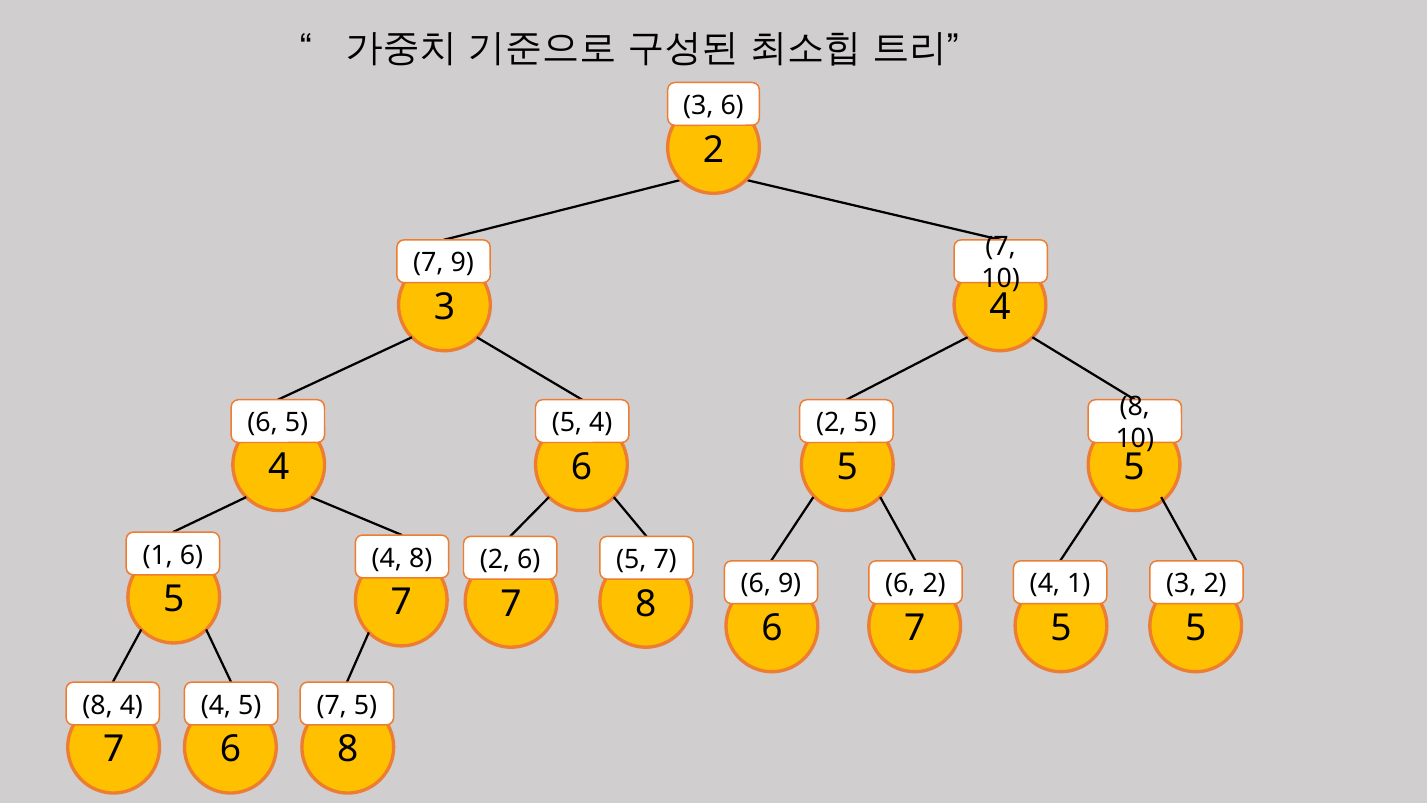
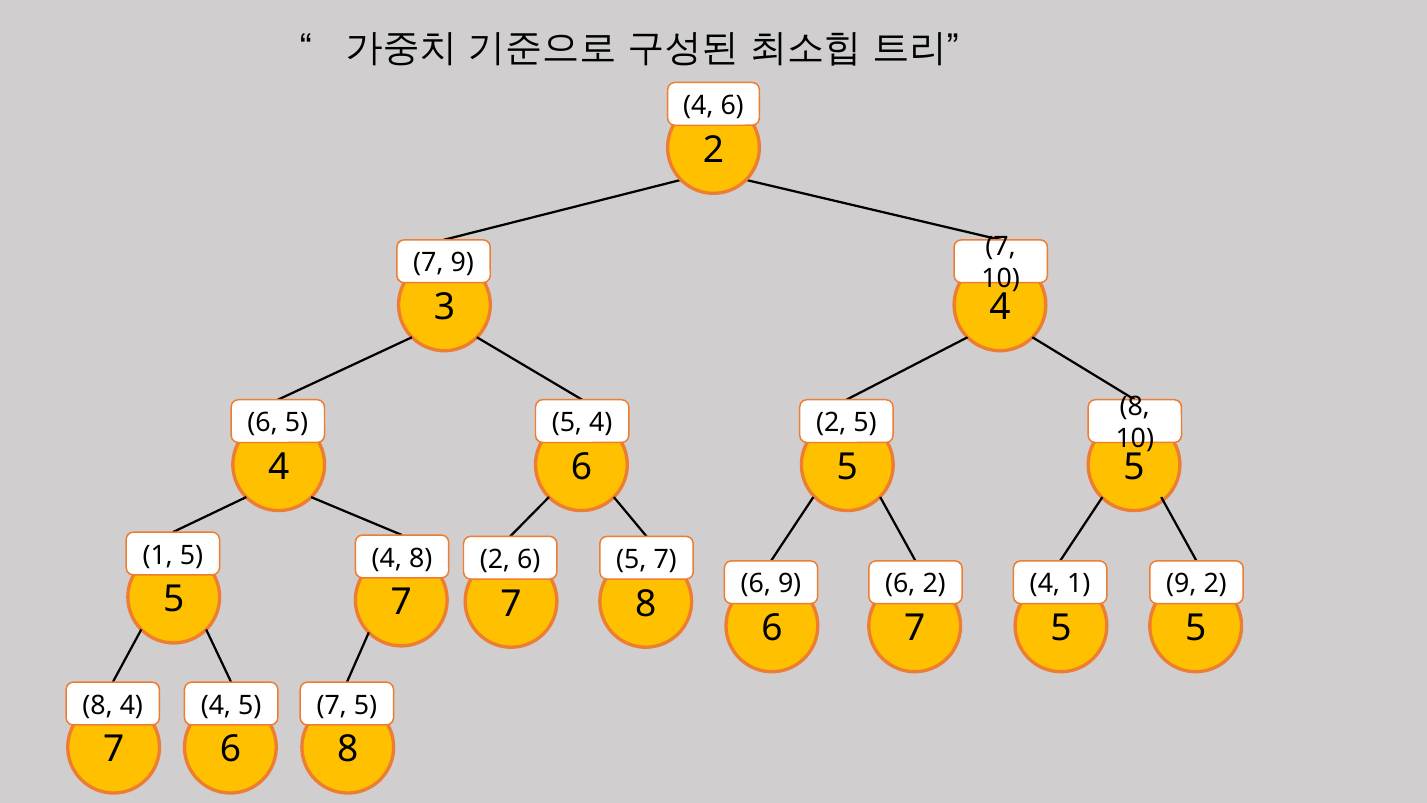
3 at (698, 106): 3 -> 4
6 at (192, 555): 6 -> 5
3 at (1181, 584): 3 -> 9
